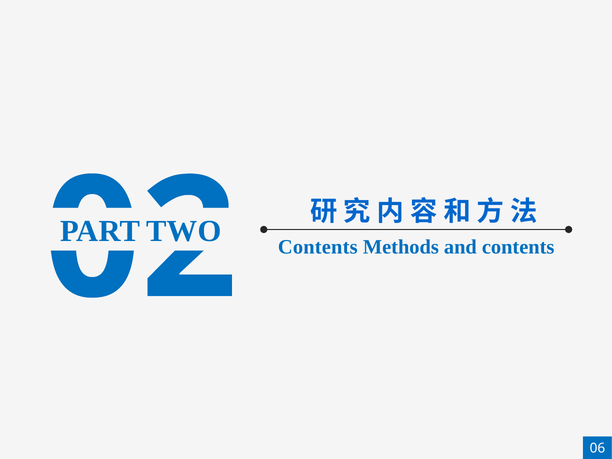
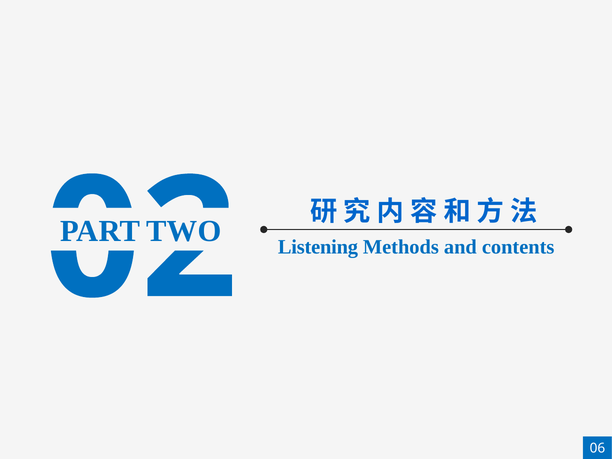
Contents at (318, 247): Contents -> Listening
